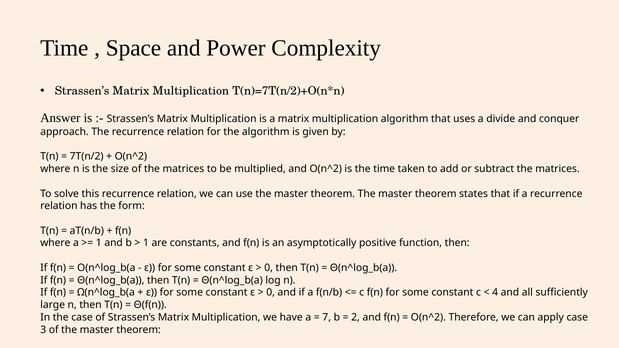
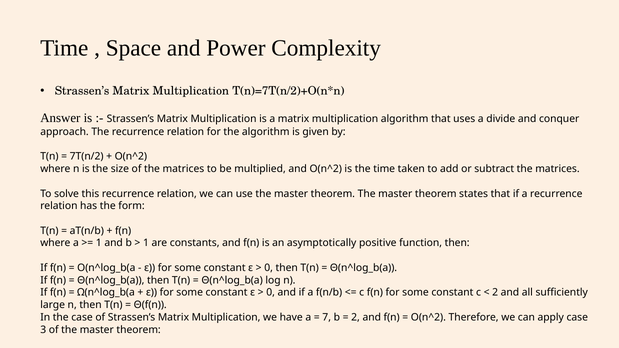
4 at (495, 293): 4 -> 2
